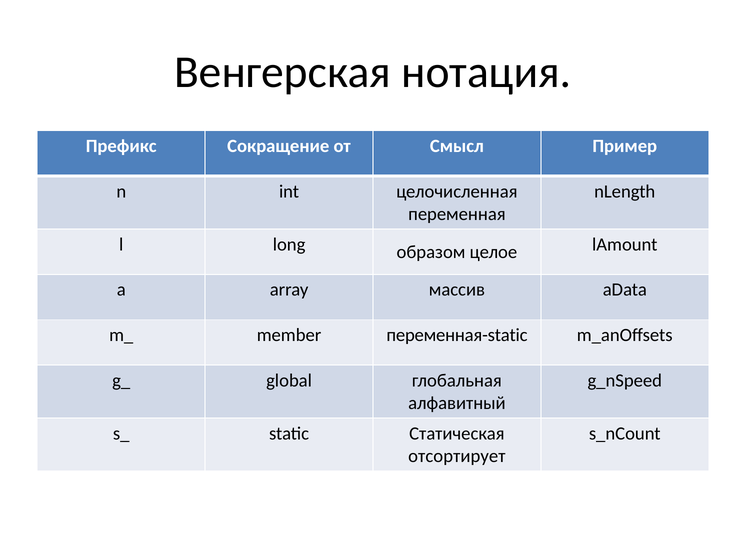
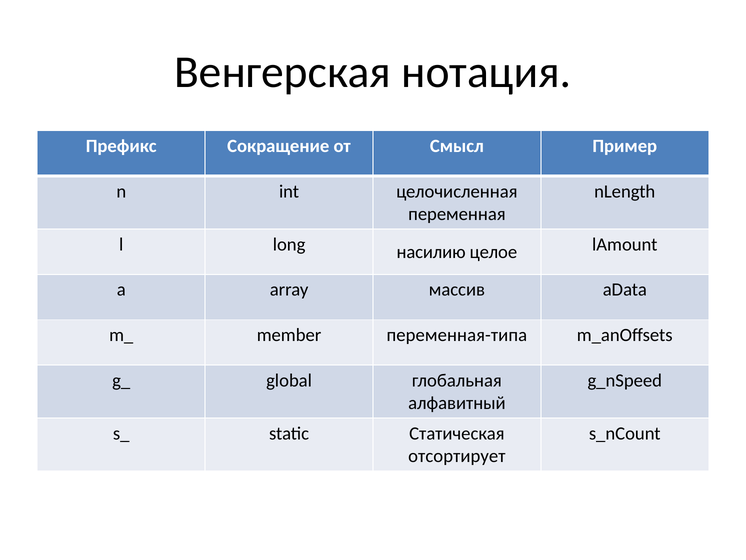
образом: образом -> насилию
переменная-static: переменная-static -> переменная-типа
